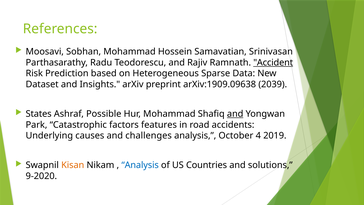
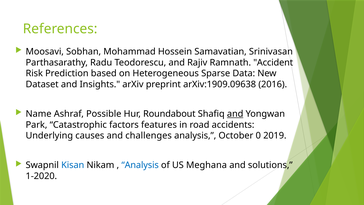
Accident underline: present -> none
2039: 2039 -> 2016
States: States -> Name
Hur Mohammad: Mohammad -> Roundabout
4: 4 -> 0
Kisan colour: orange -> blue
Countries: Countries -> Meghana
9-2020: 9-2020 -> 1-2020
